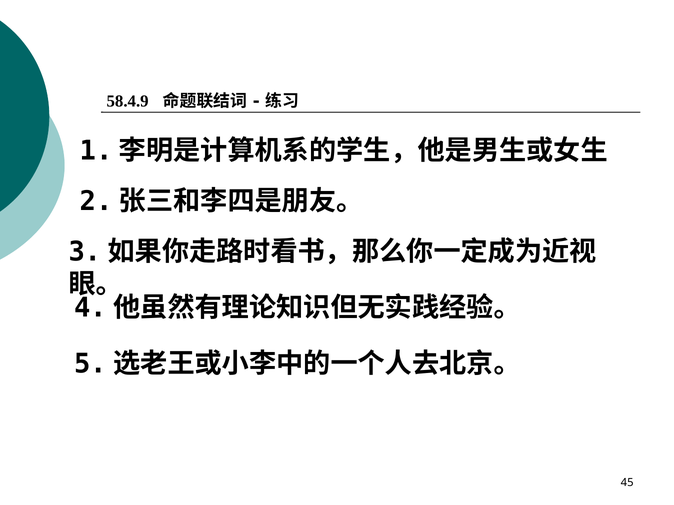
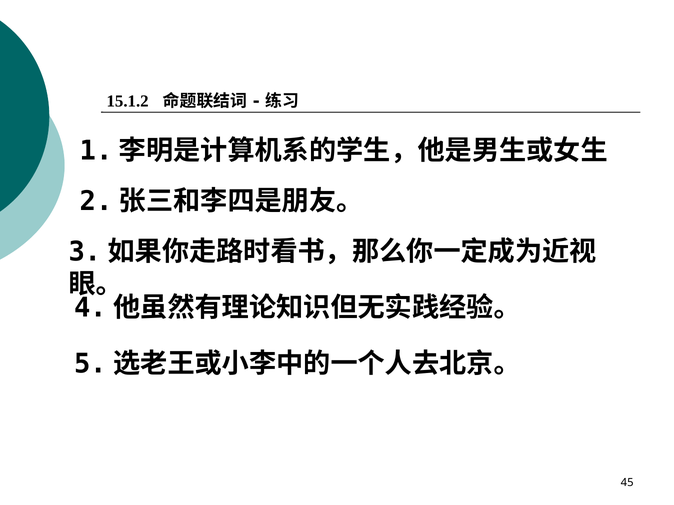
58.4.9: 58.4.9 -> 15.1.2
